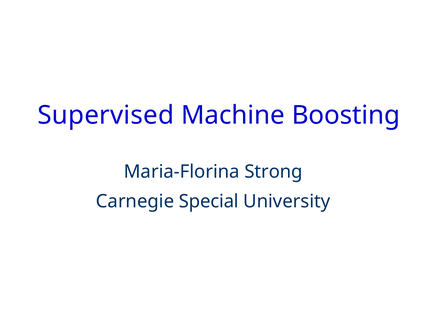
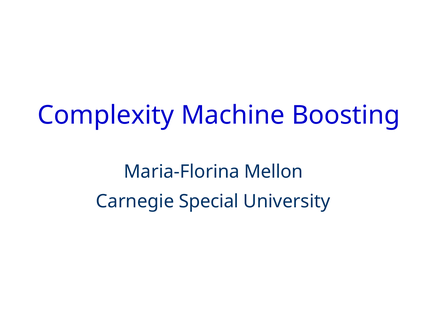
Supervised: Supervised -> Complexity
Strong: Strong -> Mellon
